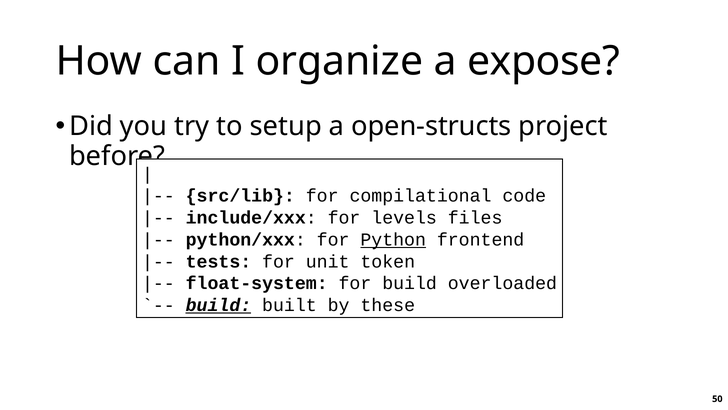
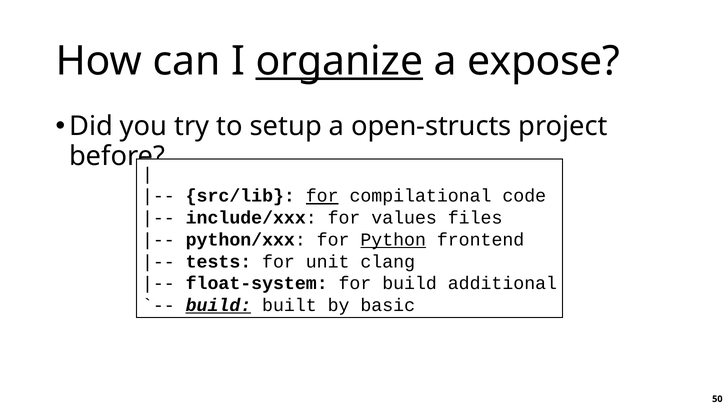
organize underline: none -> present
for at (322, 196) underline: none -> present
levels: levels -> values
token: token -> clang
overloaded: overloaded -> additional
these: these -> basic
